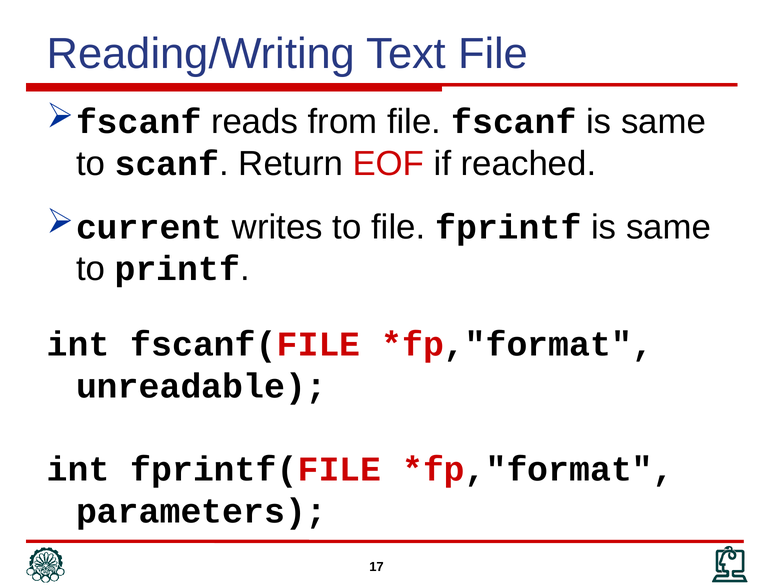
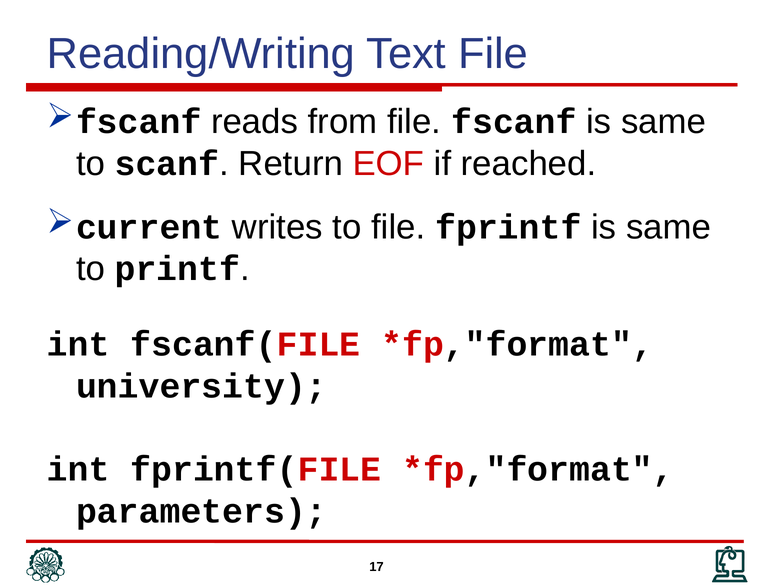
unreadable: unreadable -> university
